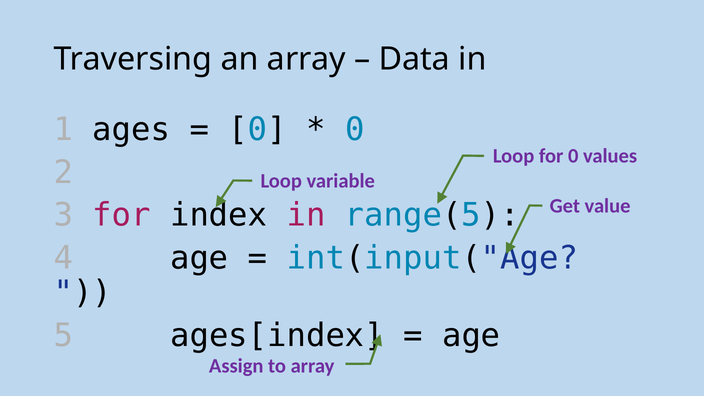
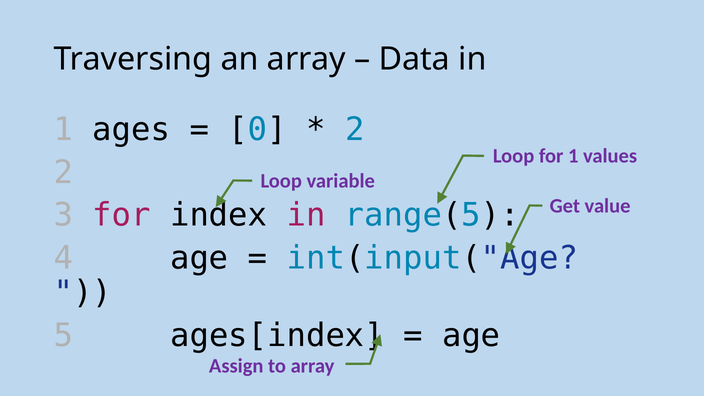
0 at (355, 130): 0 -> 2
for 0: 0 -> 1
